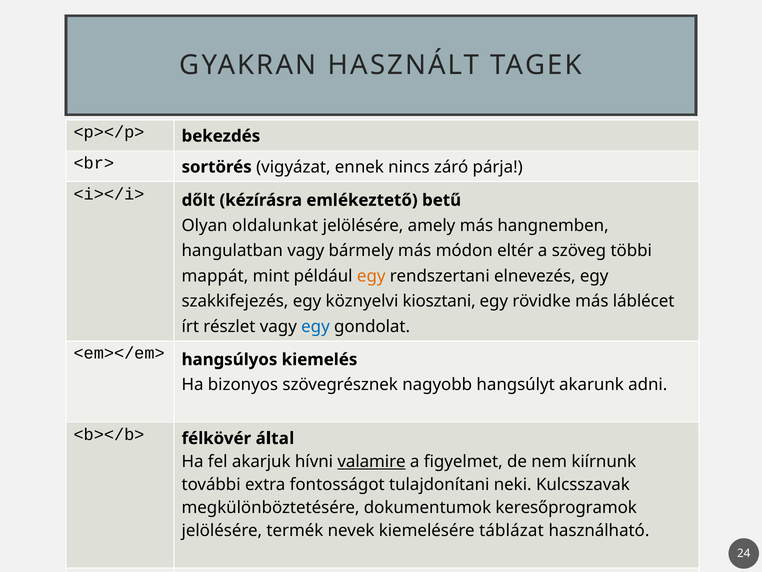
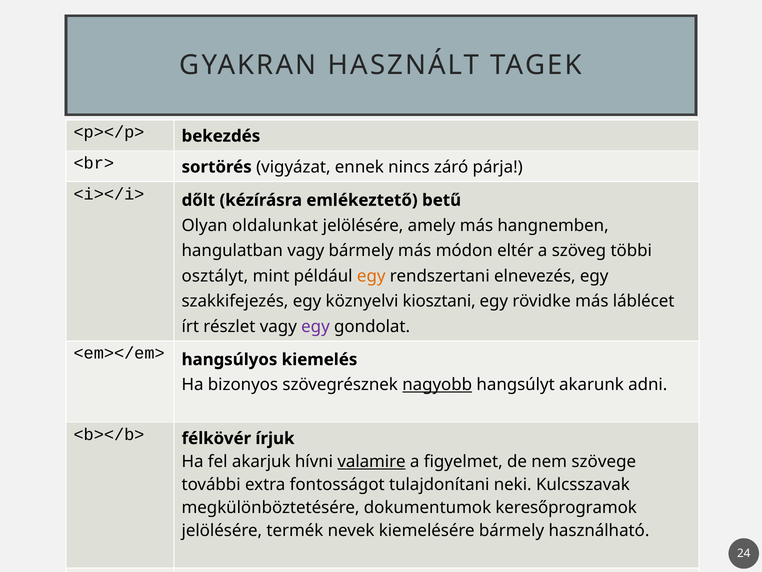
mappát: mappát -> osztályt
egy at (315, 326) colour: blue -> purple
nagyobb underline: none -> present
által: által -> írjuk
kiírnunk: kiírnunk -> szövege
kiemelésére táblázat: táblázat -> bármely
